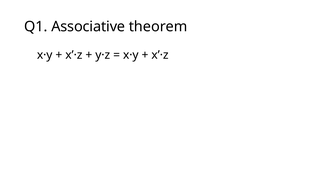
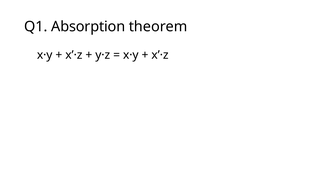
Associative: Associative -> Absorption
